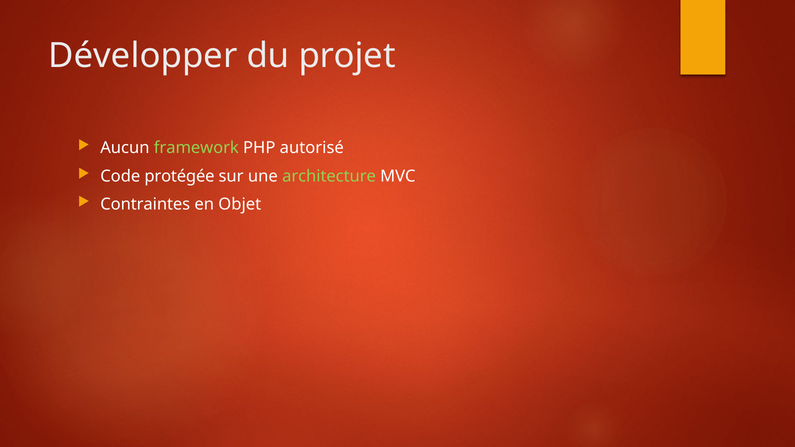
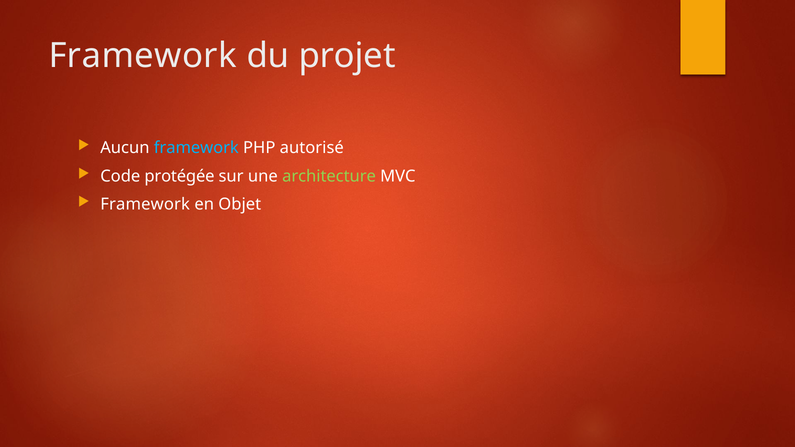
Développer at (143, 56): Développer -> Framework
framework at (196, 148) colour: light green -> light blue
Contraintes at (145, 204): Contraintes -> Framework
